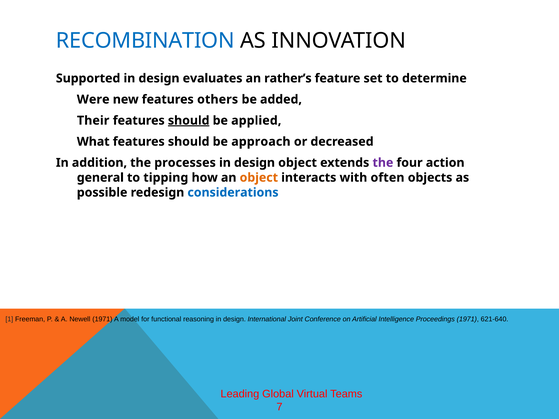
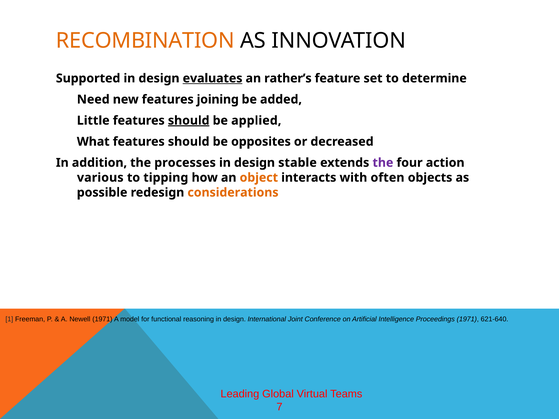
RECOMBINATION colour: blue -> orange
evaluates underline: none -> present
Were: Were -> Need
others: others -> joining
Their: Their -> Little
approach: approach -> opposites
design object: object -> stable
general: general -> various
considerations colour: blue -> orange
